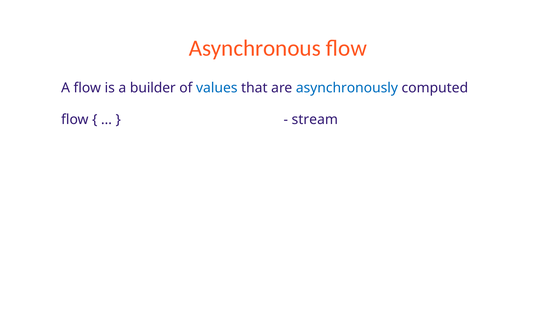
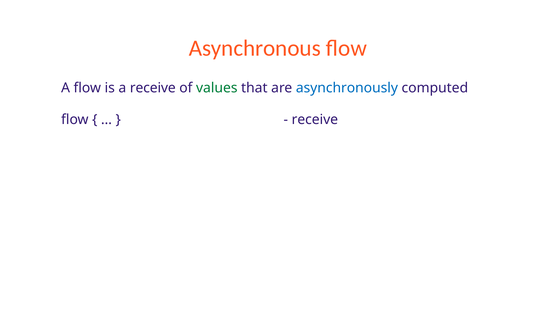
a builder: builder -> receive
values colour: blue -> green
stream at (315, 119): stream -> receive
